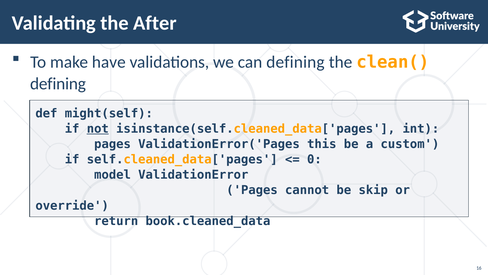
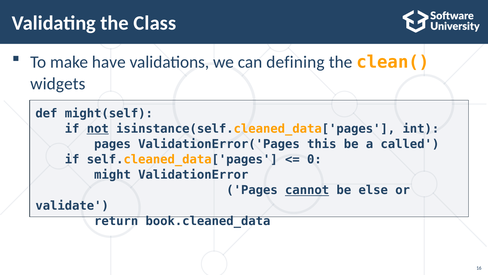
After: After -> Class
defining at (58, 84): defining -> widgets
custom: custom -> called
model: model -> might
cannot underline: none -> present
skip: skip -> else
override: override -> validate
